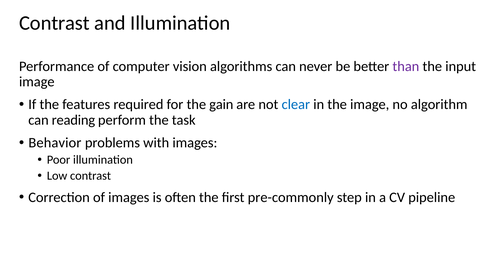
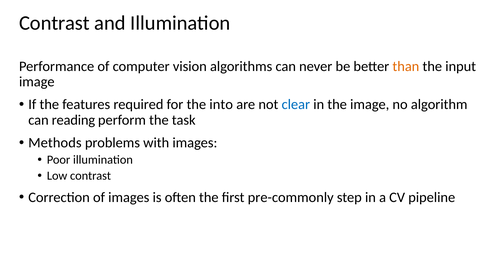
than colour: purple -> orange
gain: gain -> into
Behavior: Behavior -> Methods
